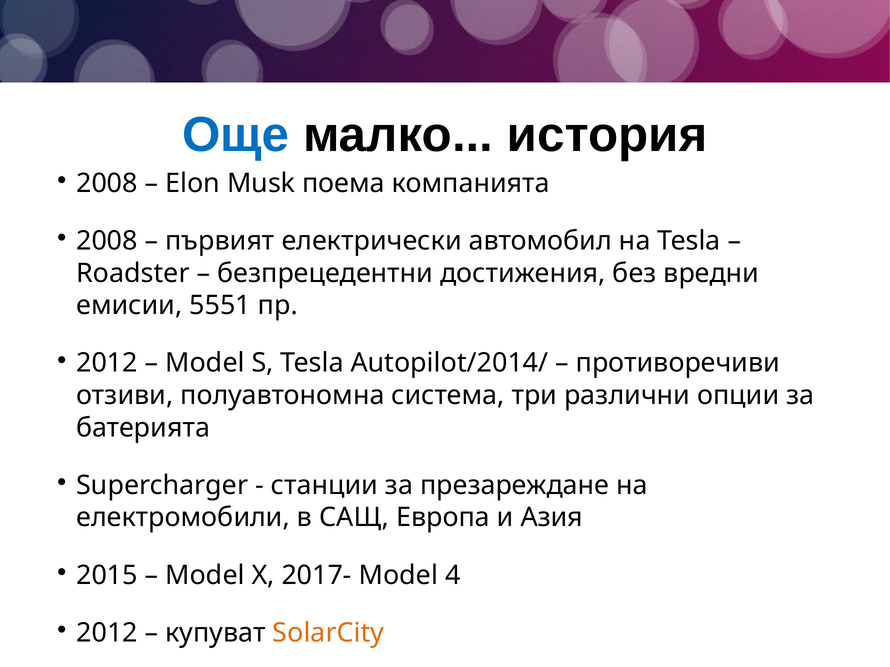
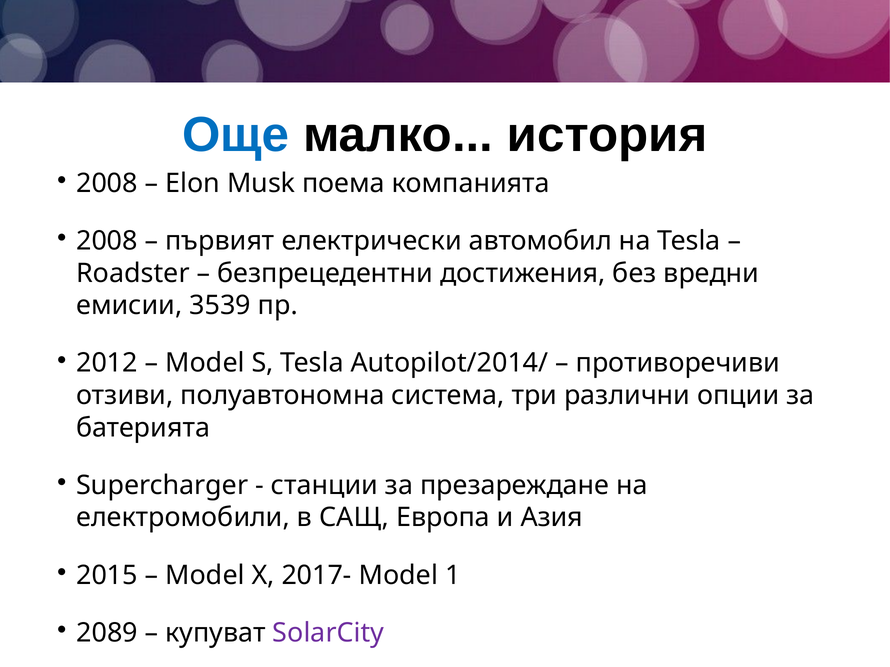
5551: 5551 -> 3539
4: 4 -> 1
2012 at (107, 633): 2012 -> 2089
SolarCity colour: orange -> purple
